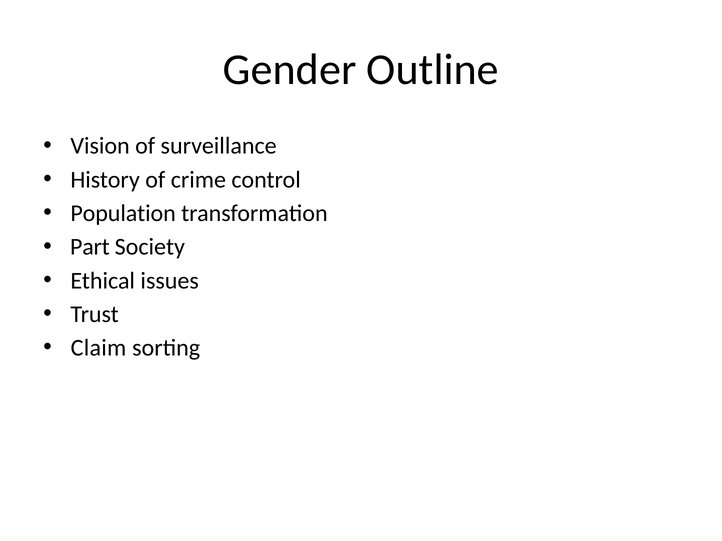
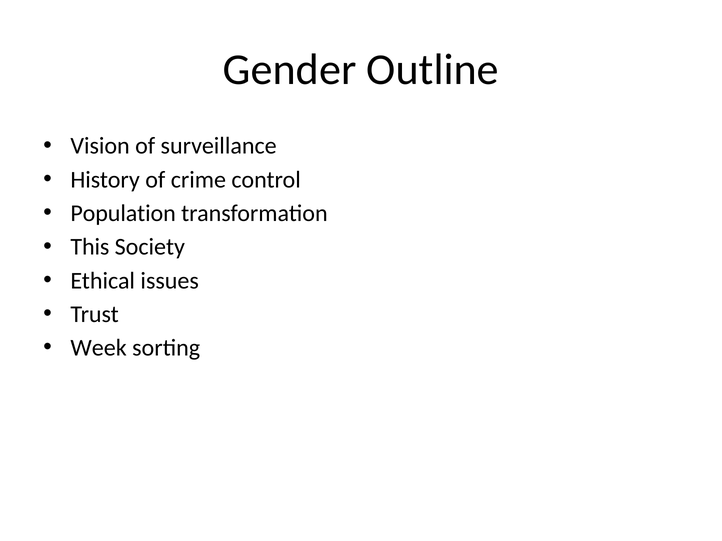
Part: Part -> This
Claim: Claim -> Week
